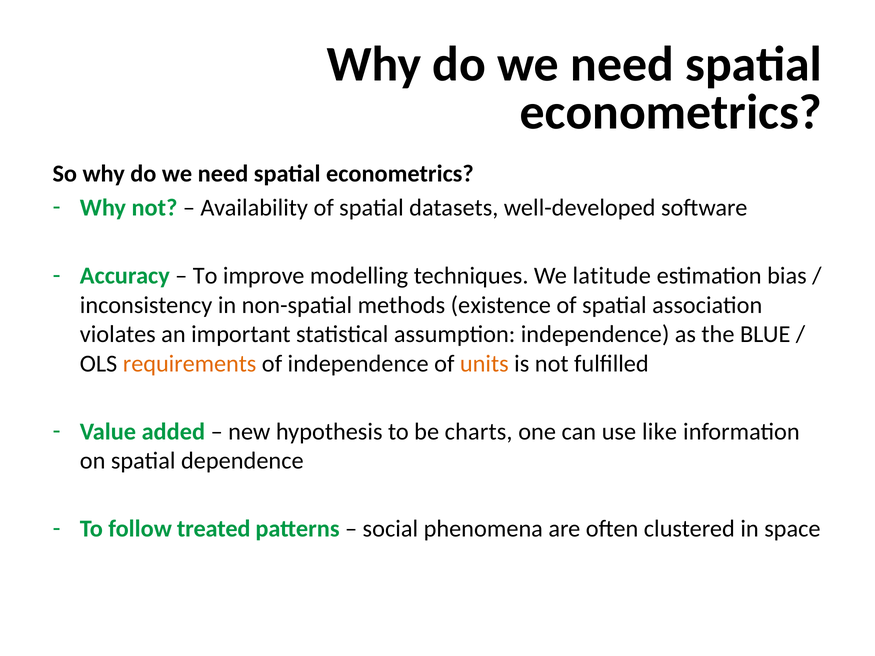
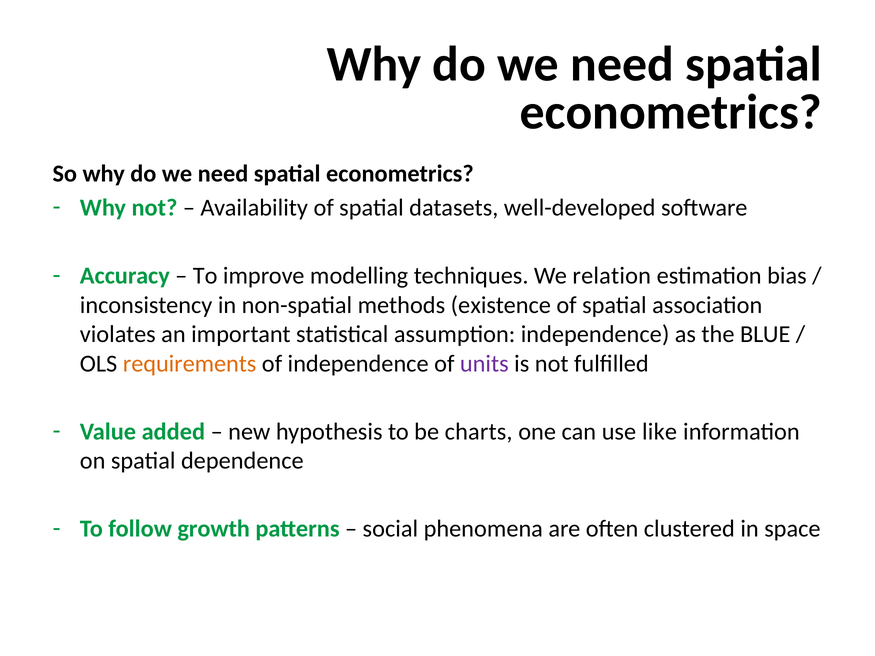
latitude: latitude -> relation
units colour: orange -> purple
treated: treated -> growth
